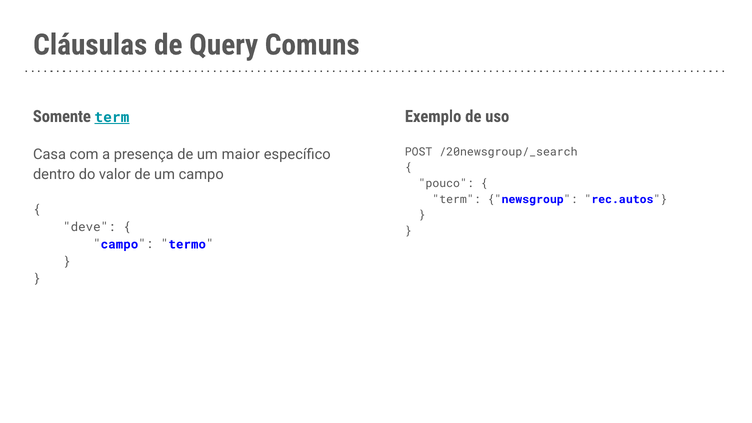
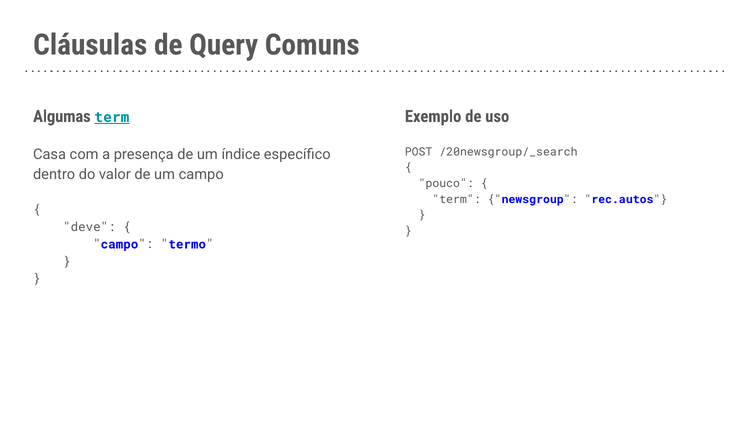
Somente: Somente -> Algumas
maior: maior -> índice
